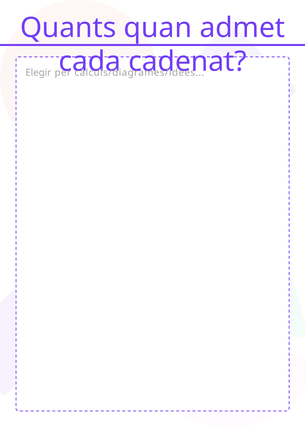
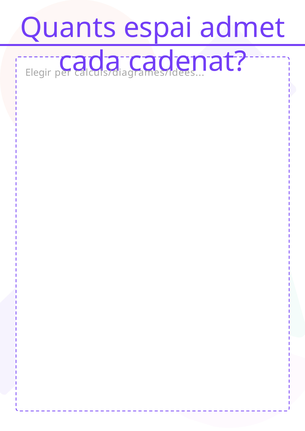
quan: quan -> espai
